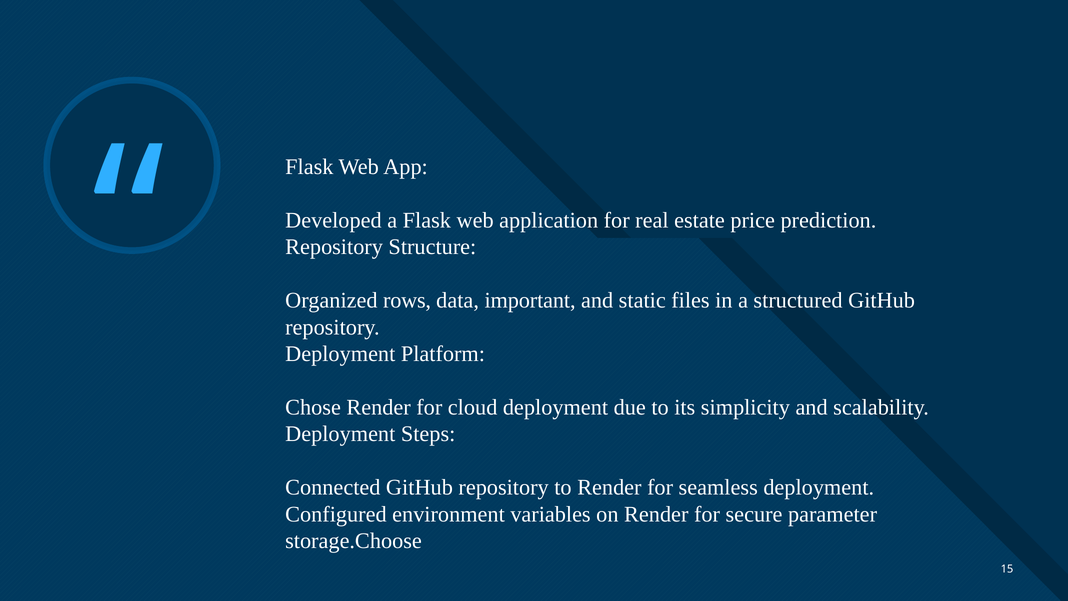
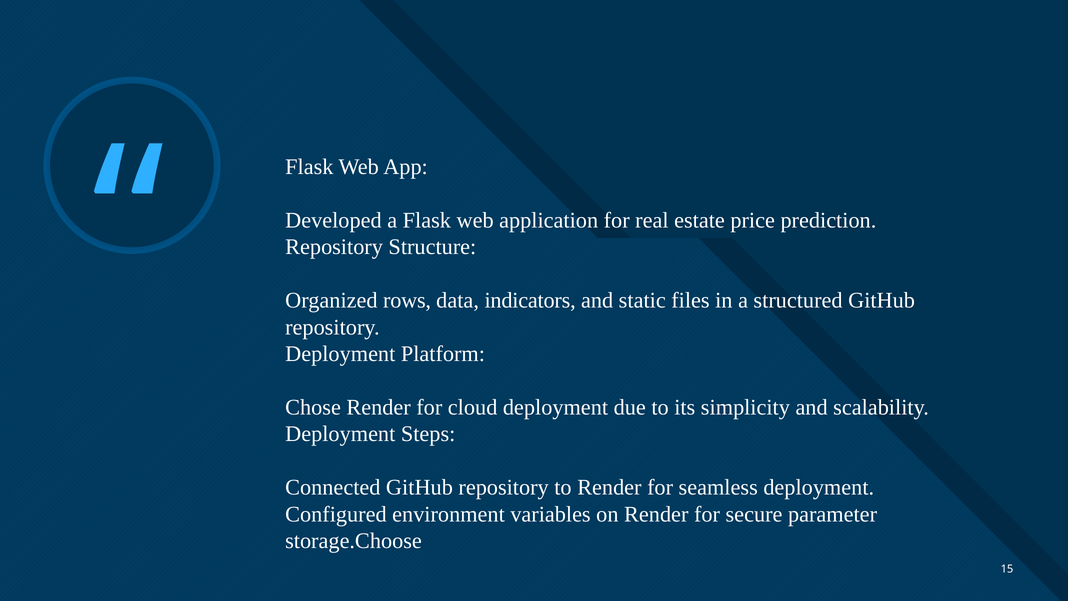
important: important -> indicators
